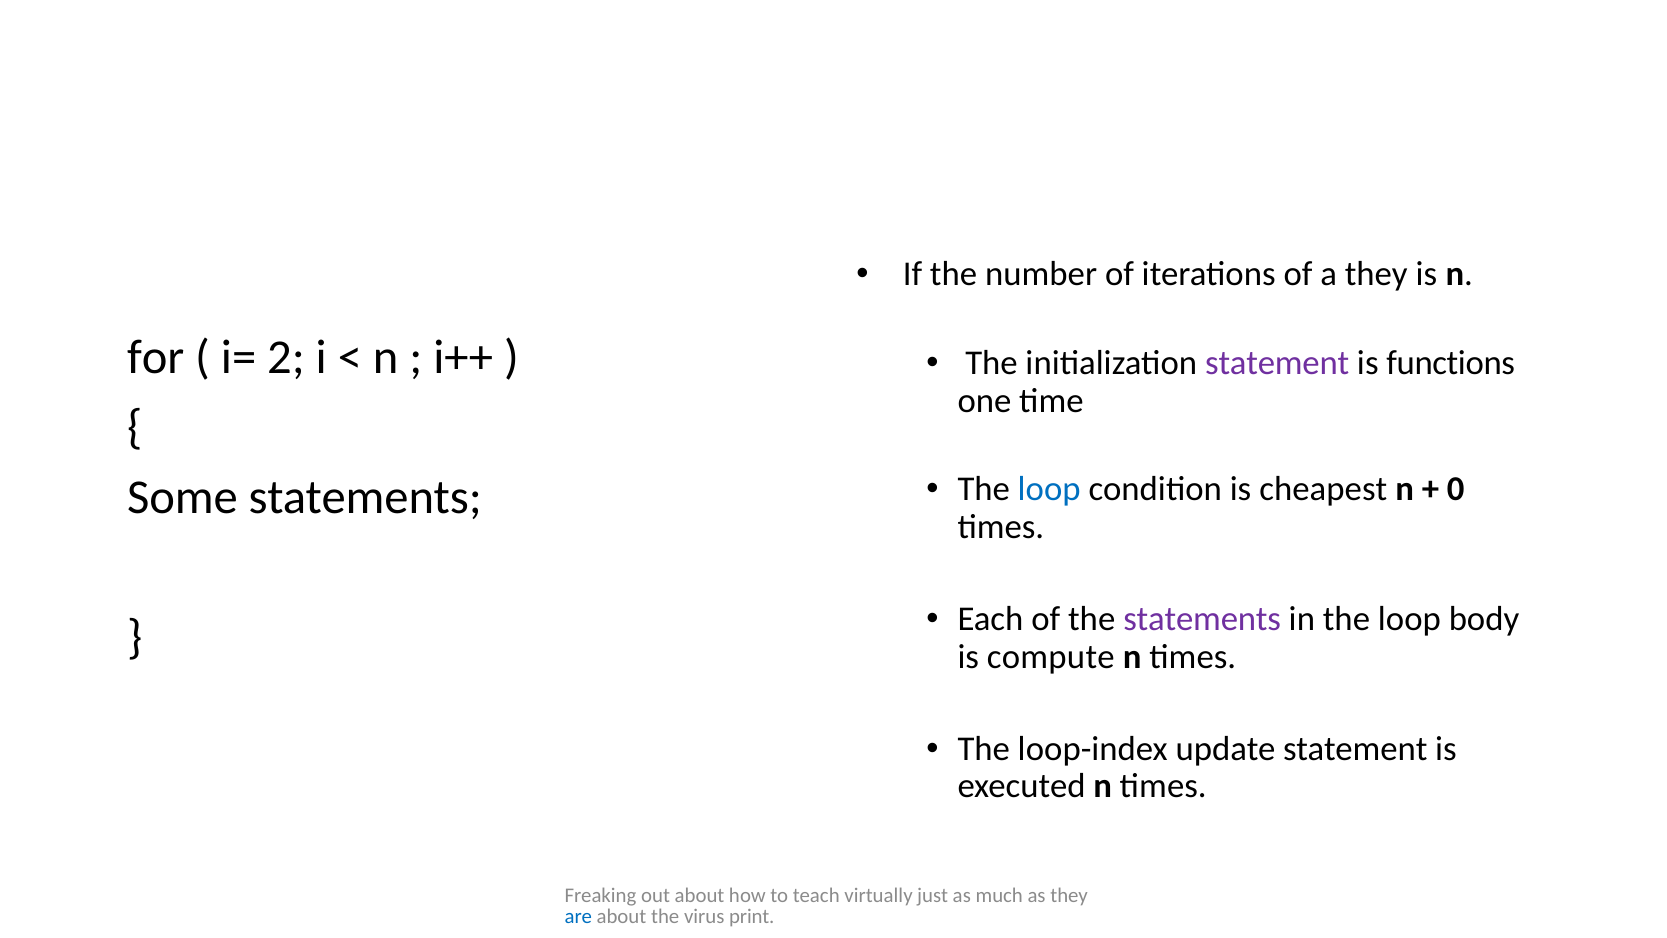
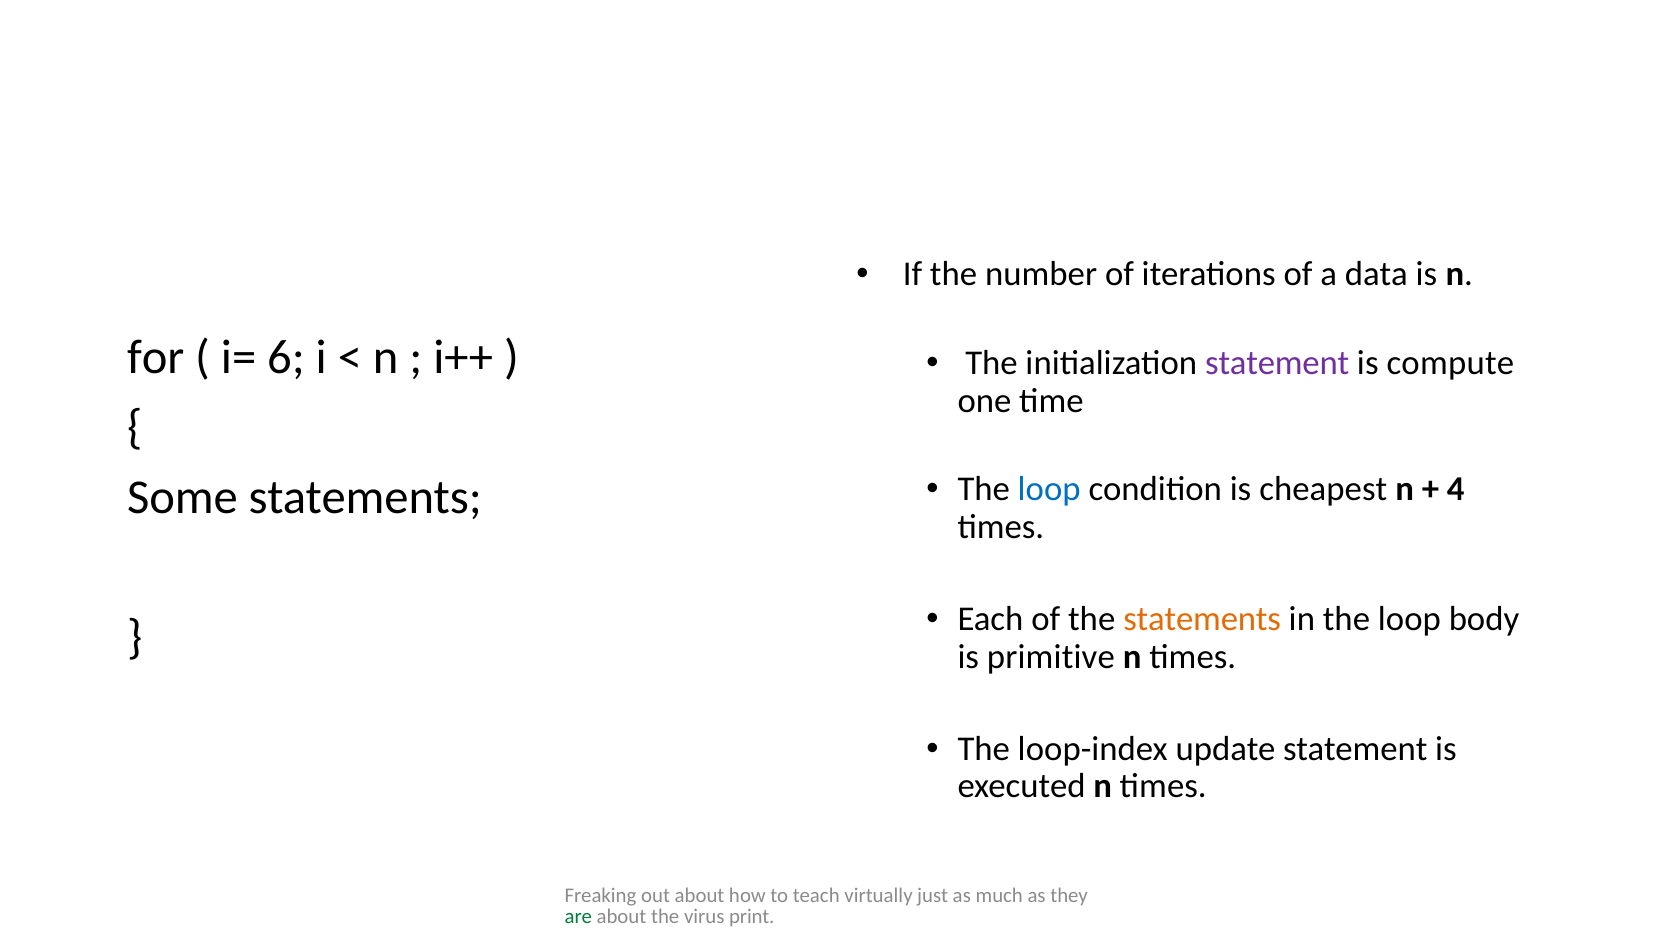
a they: they -> data
2: 2 -> 6
functions: functions -> compute
0: 0 -> 4
statements at (1202, 619) colour: purple -> orange
compute: compute -> primitive
are colour: blue -> green
